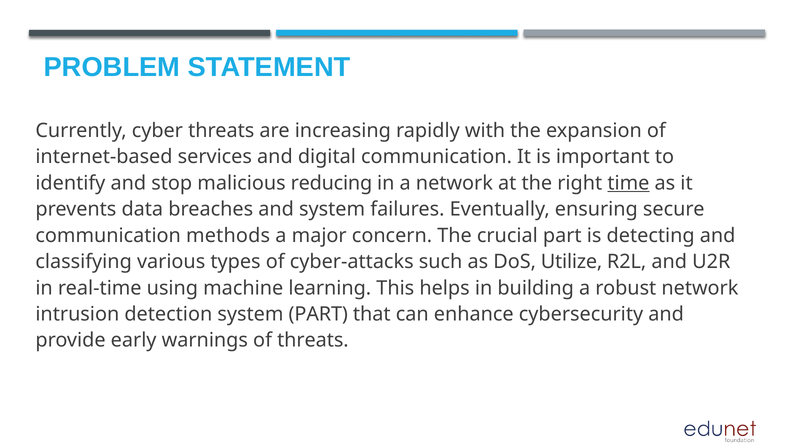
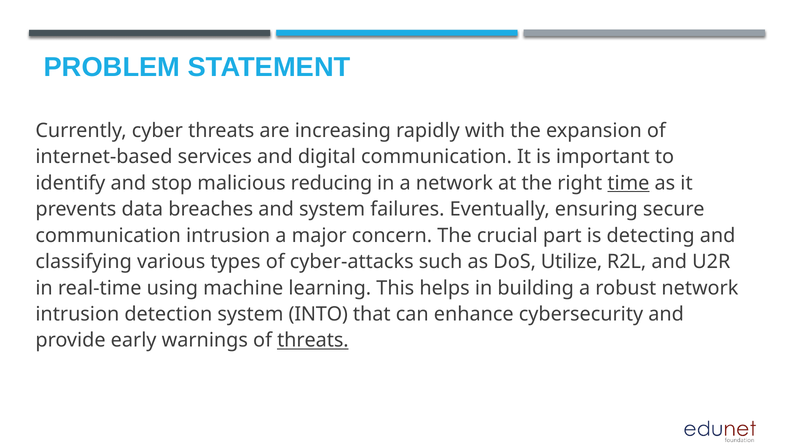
communication methods: methods -> intrusion
system PART: PART -> INTO
threats at (313, 340) underline: none -> present
